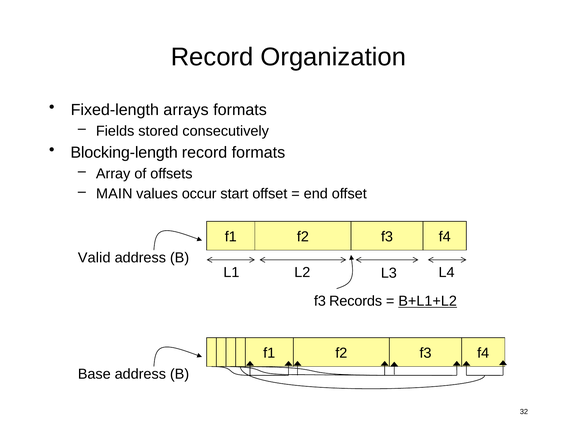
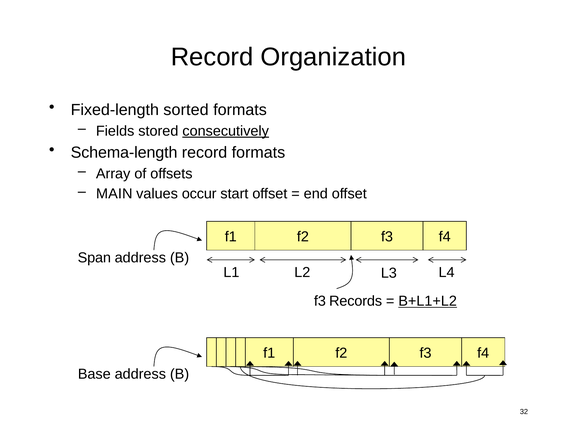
arrays: arrays -> sorted
consecutively underline: none -> present
Blocking-length: Blocking-length -> Schema-length
Valid: Valid -> Span
